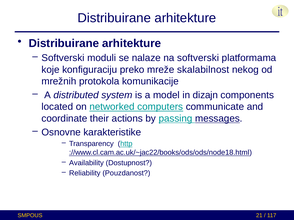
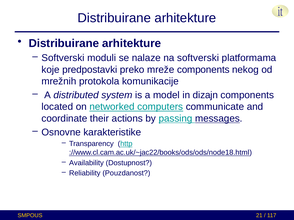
konfiguraciju: konfiguraciju -> predpostavki
mreže skalabilnost: skalabilnost -> components
